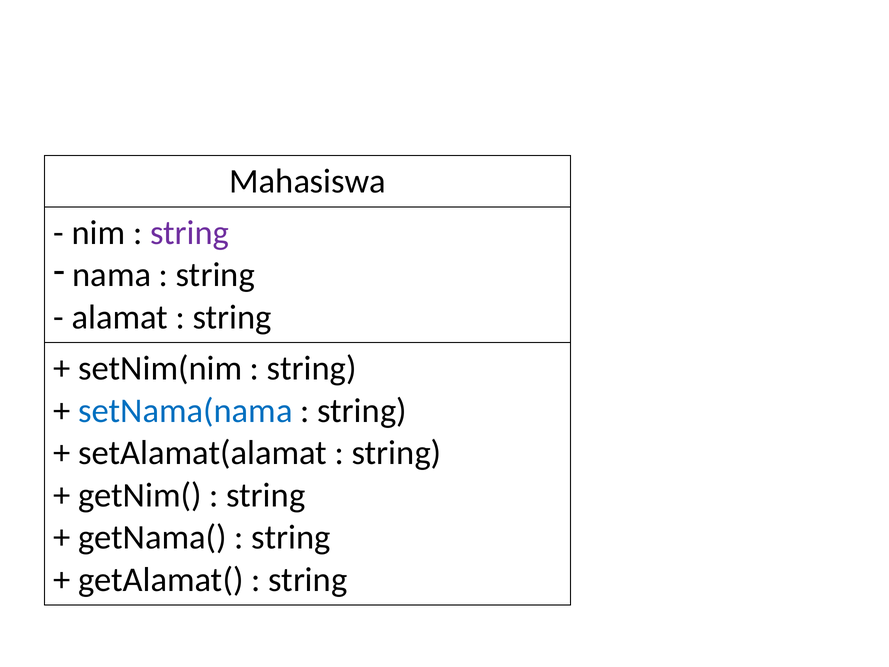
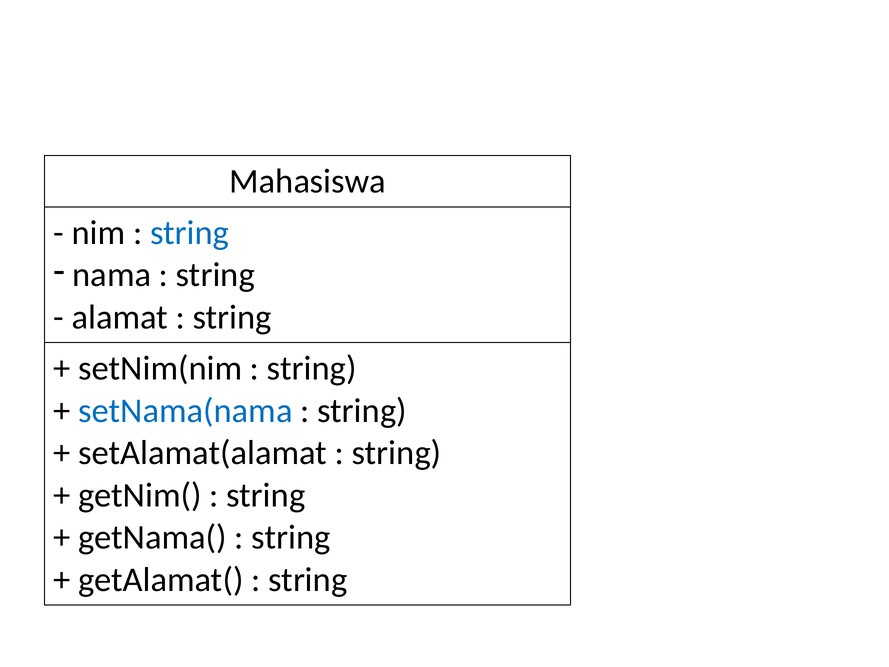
string at (190, 233) colour: purple -> blue
